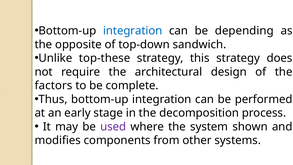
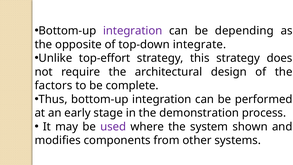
integration at (133, 31) colour: blue -> purple
sandwich: sandwich -> integrate
top-these: top-these -> top-effort
decomposition: decomposition -> demonstration
